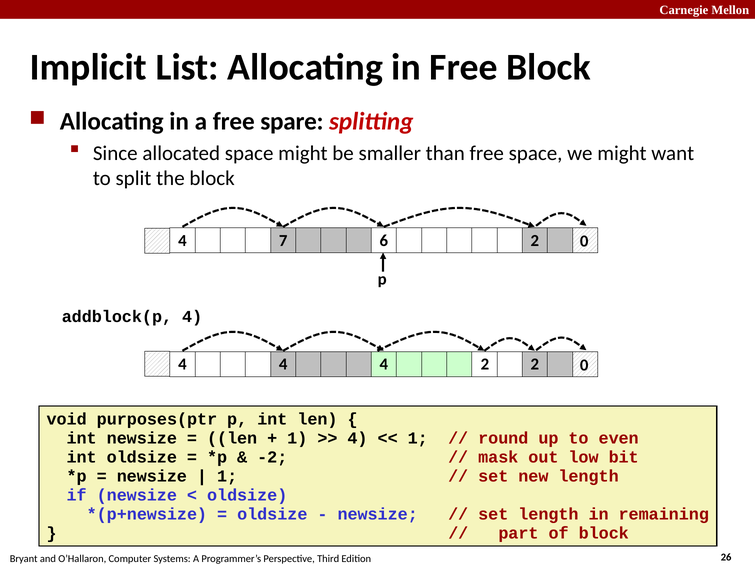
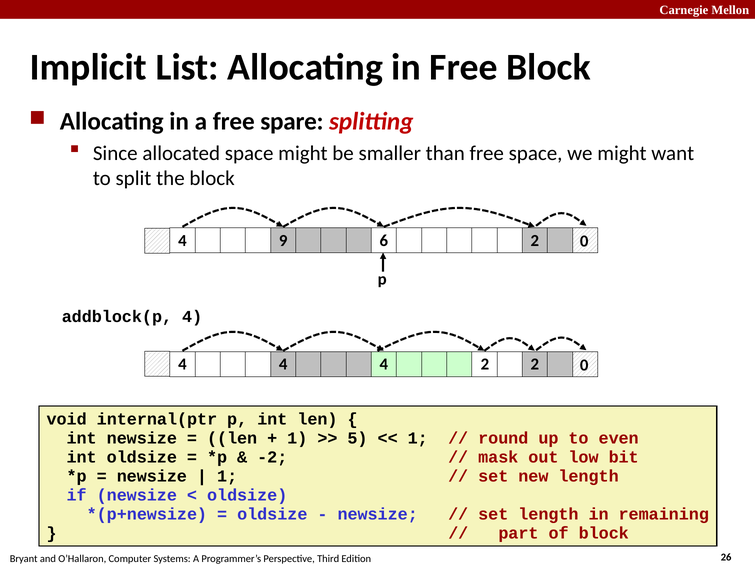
7: 7 -> 9
purposes(ptr: purposes(ptr -> internal(ptr
4 at (357, 438): 4 -> 5
